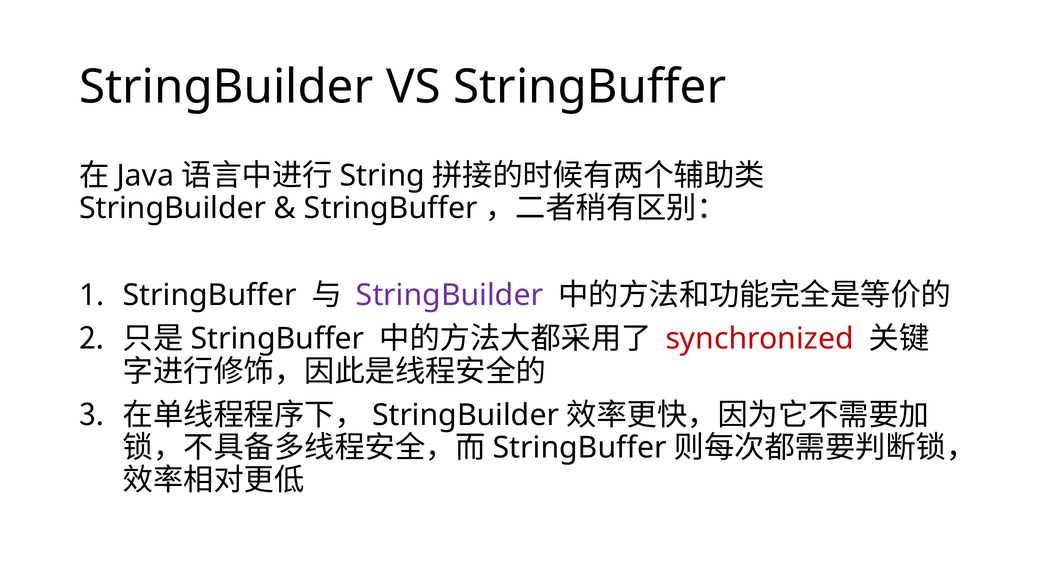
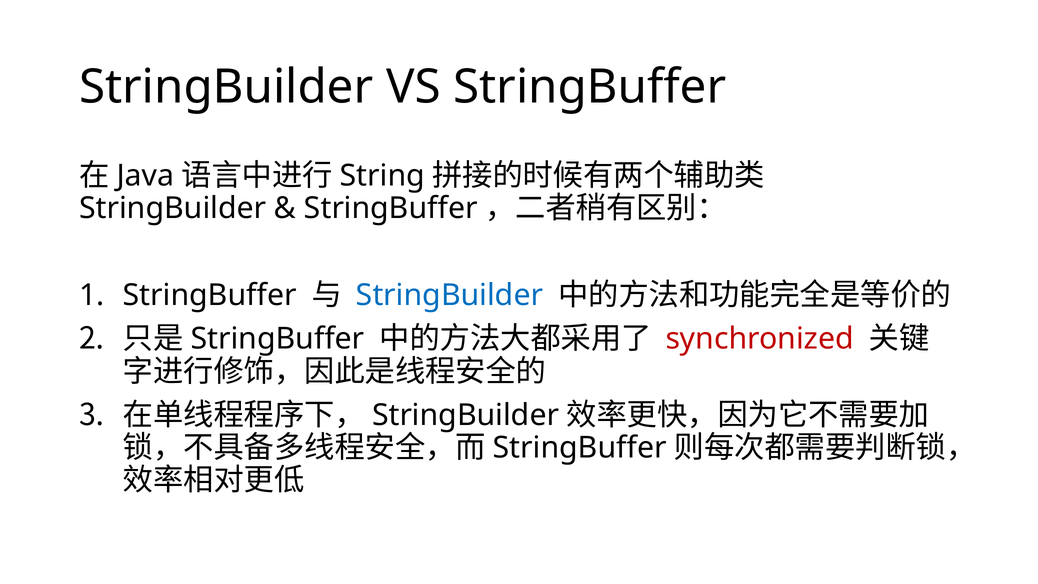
StringBuilder at (450, 295) colour: purple -> blue
